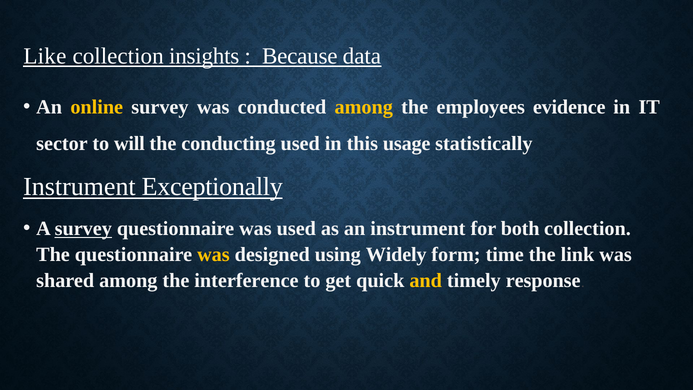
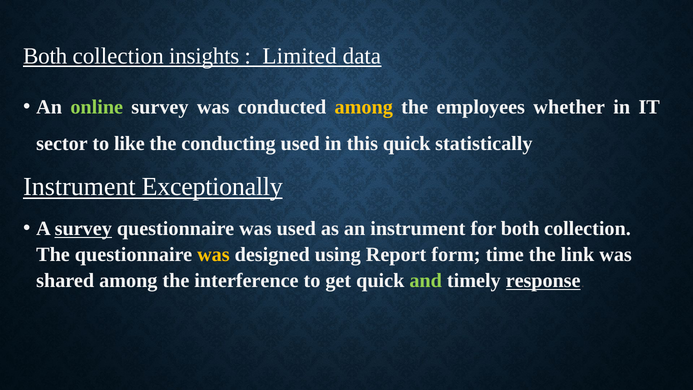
Like at (45, 56): Like -> Both
Because: Because -> Limited
online colour: yellow -> light green
evidence: evidence -> whether
will: will -> like
this usage: usage -> quick
Widely: Widely -> Report
and colour: yellow -> light green
response underline: none -> present
